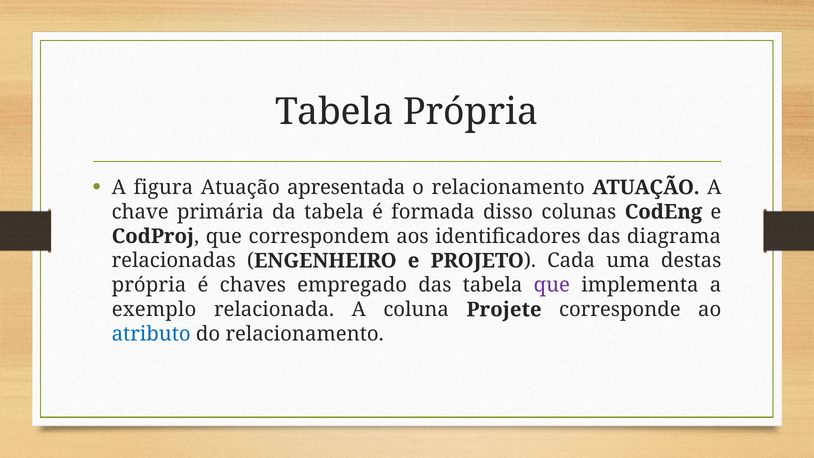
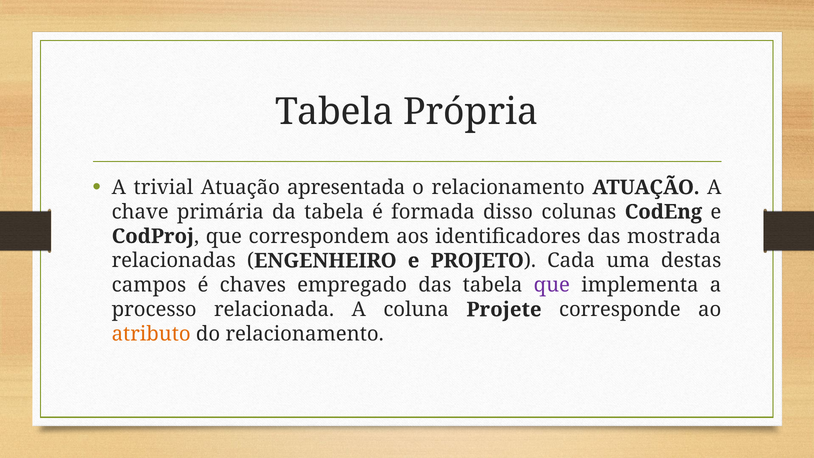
figura: figura -> trivial
diagrama: diagrama -> mostrada
própria at (149, 285): própria -> campos
exemplo: exemplo -> processo
atributo colour: blue -> orange
